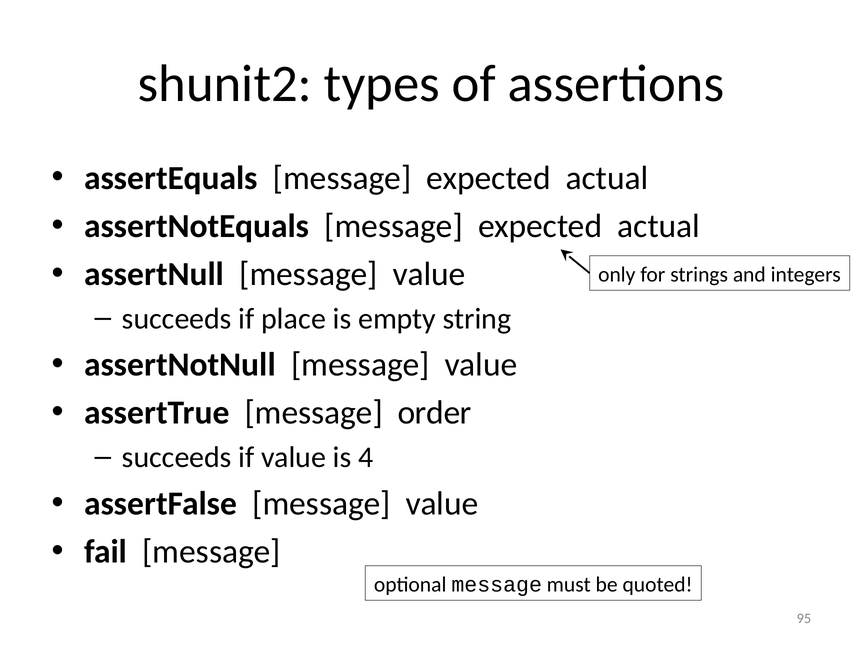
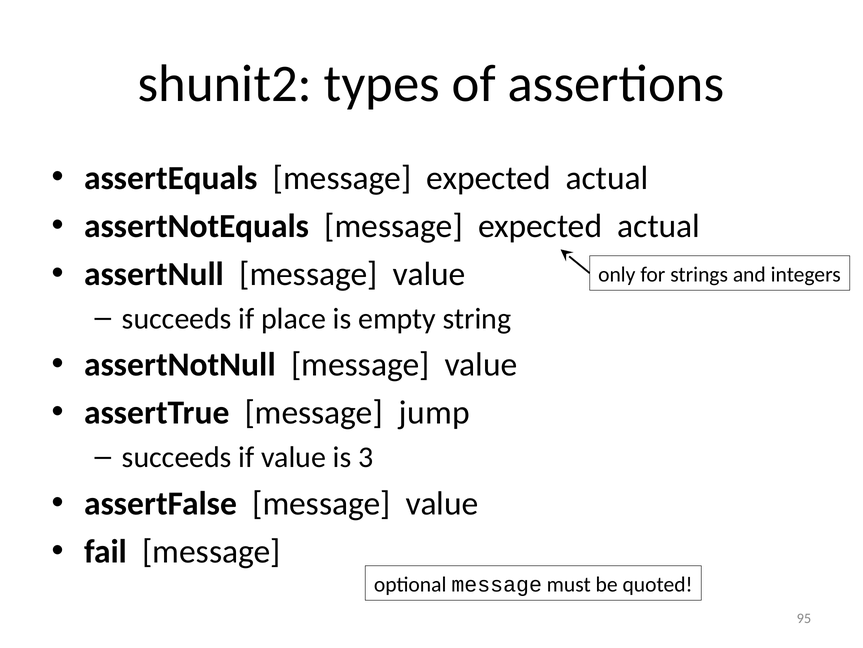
order: order -> jump
4: 4 -> 3
